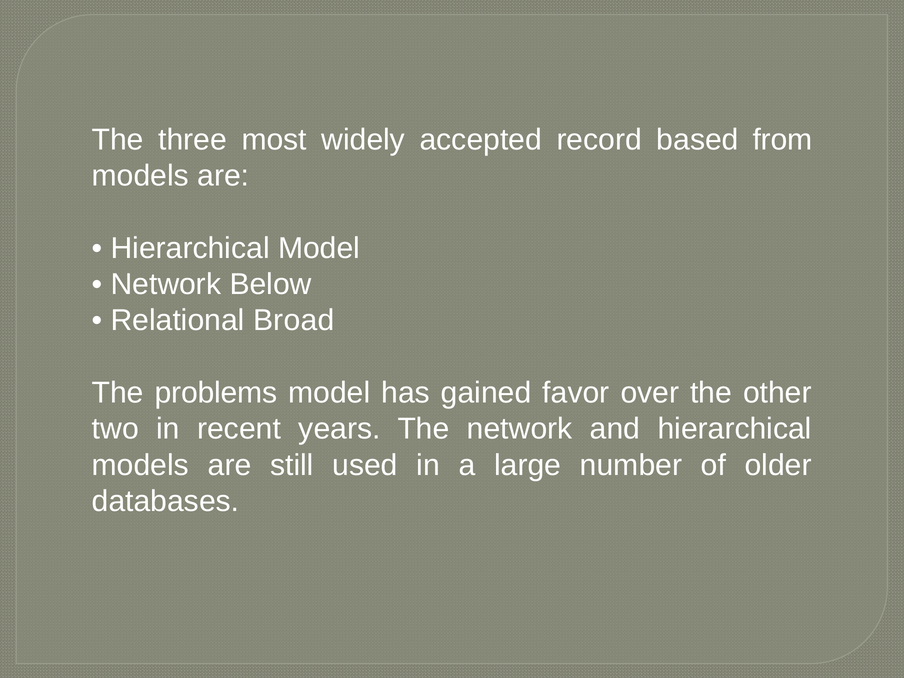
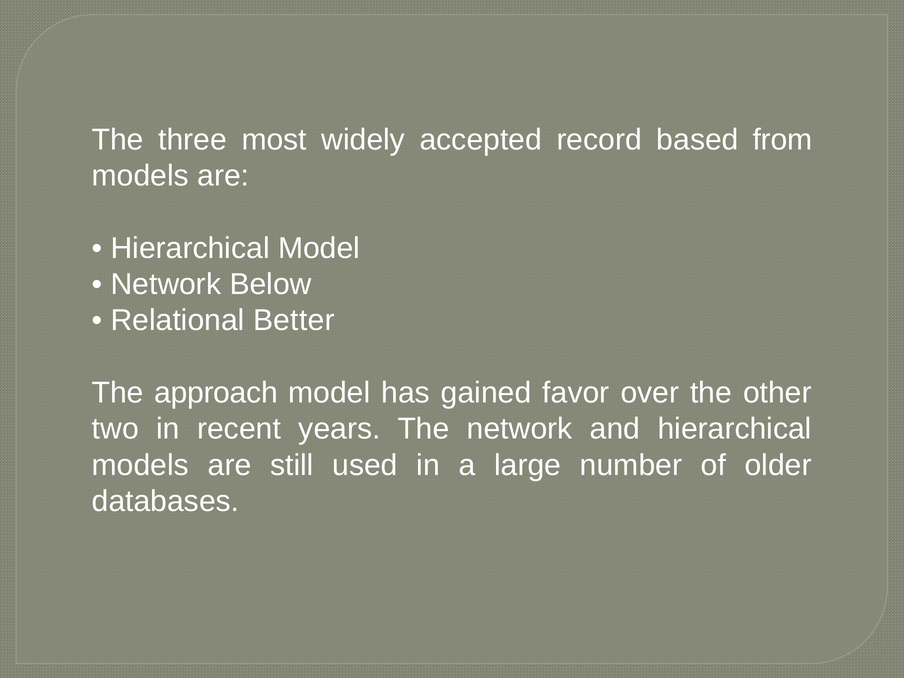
Broad: Broad -> Better
problems: problems -> approach
